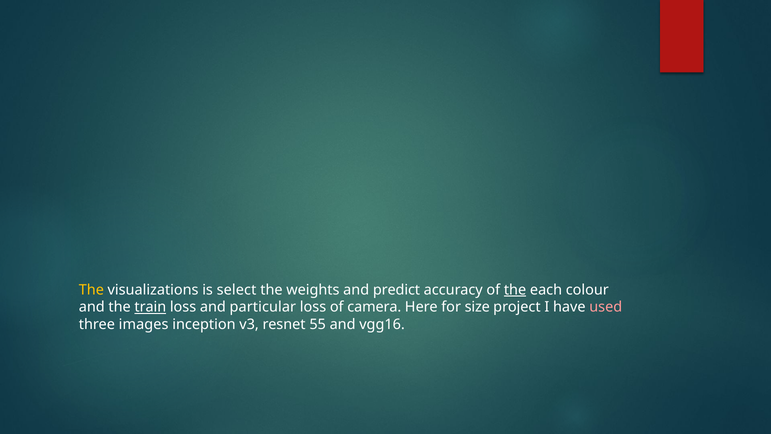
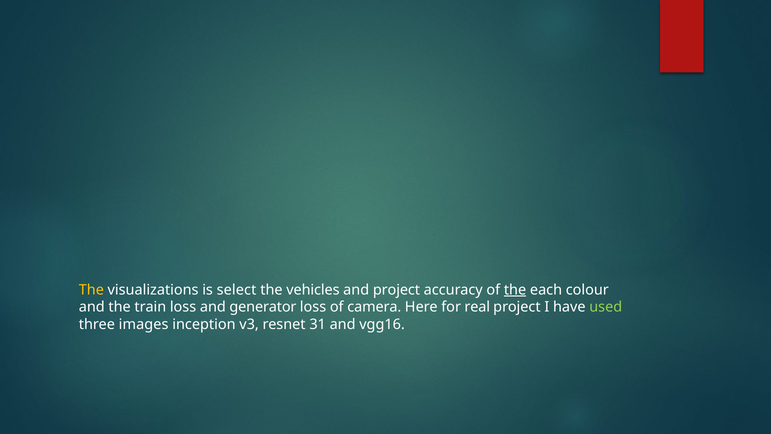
weights: weights -> vehicles
and predict: predict -> project
train underline: present -> none
particular: particular -> generator
size: size -> real
used colour: pink -> light green
55: 55 -> 31
